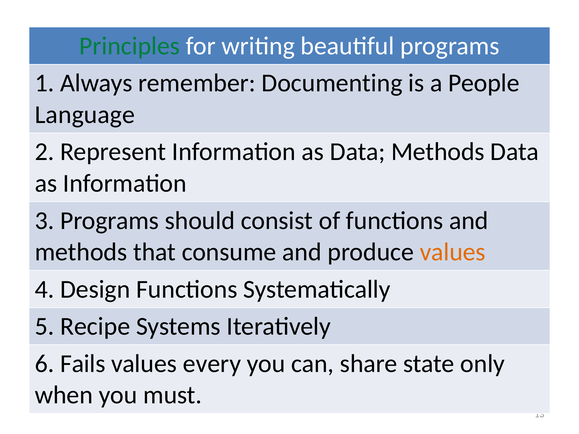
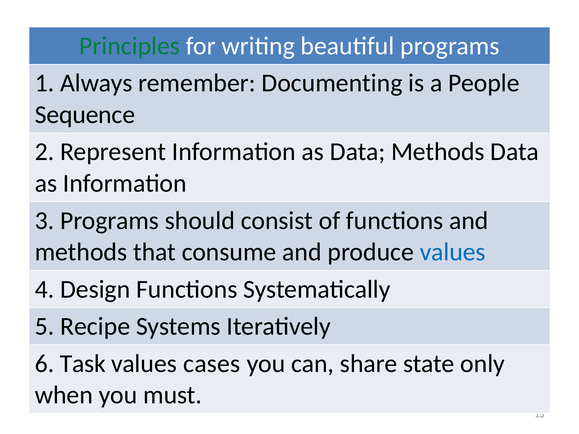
Language: Language -> Sequence
values at (453, 252) colour: orange -> blue
Fails: Fails -> Task
every: every -> cases
